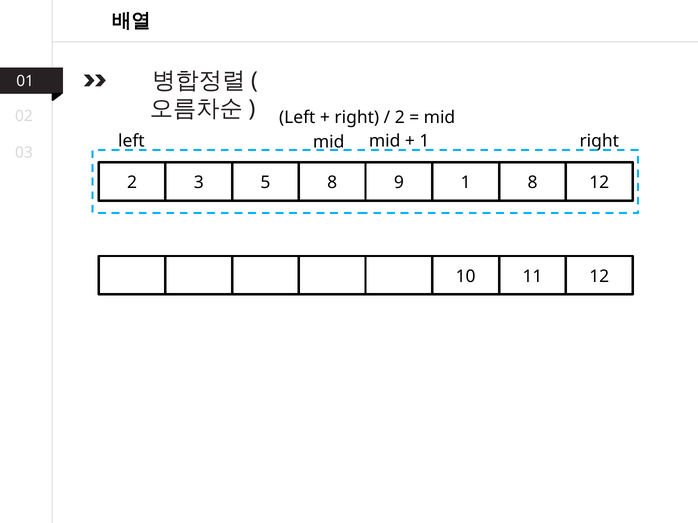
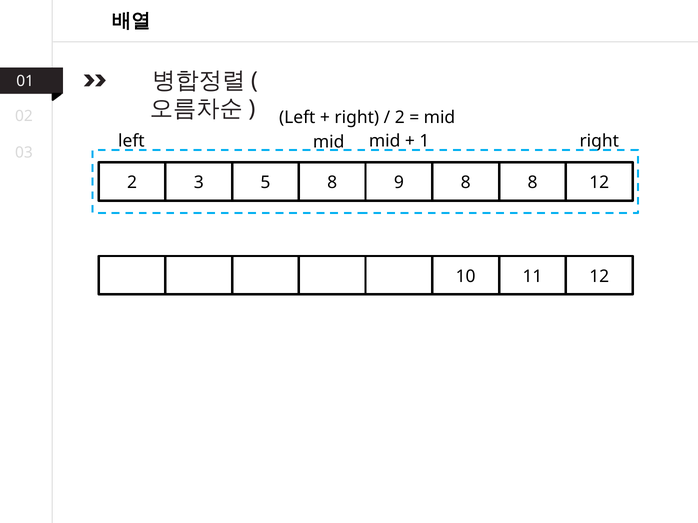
9 1: 1 -> 8
